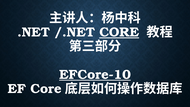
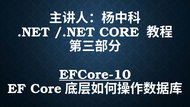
CORE underline: present -> none
